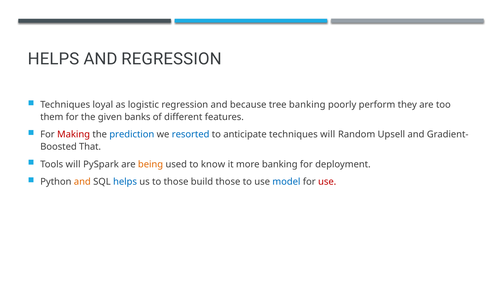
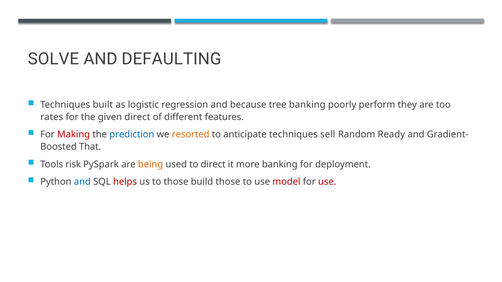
HELPS at (53, 59): HELPS -> SOLVE
AND REGRESSION: REGRESSION -> DEFAULTING
loyal: loyal -> built
them: them -> rates
given banks: banks -> direct
resorted colour: blue -> orange
techniques will: will -> sell
Upsell: Upsell -> Ready
Tools will: will -> risk
to know: know -> direct
and at (82, 182) colour: orange -> blue
helps at (125, 182) colour: blue -> red
model colour: blue -> red
